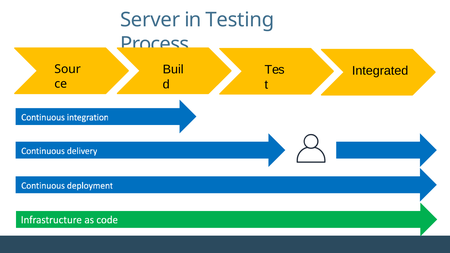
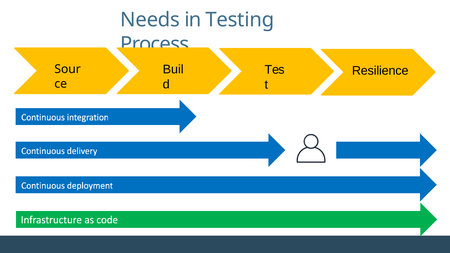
Server: Server -> Needs
Integrated: Integrated -> Resilience
